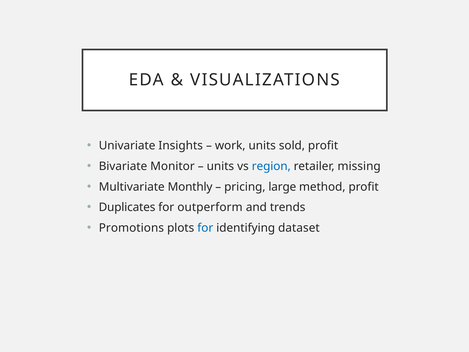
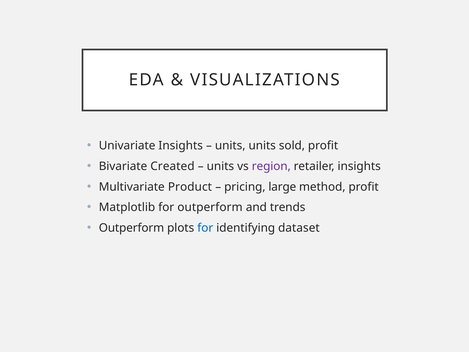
work at (230, 146): work -> units
Monitor: Monitor -> Created
region colour: blue -> purple
retailer missing: missing -> insights
Monthly: Monthly -> Product
Duplicates: Duplicates -> Matplotlib
Promotions at (131, 228): Promotions -> Outperform
